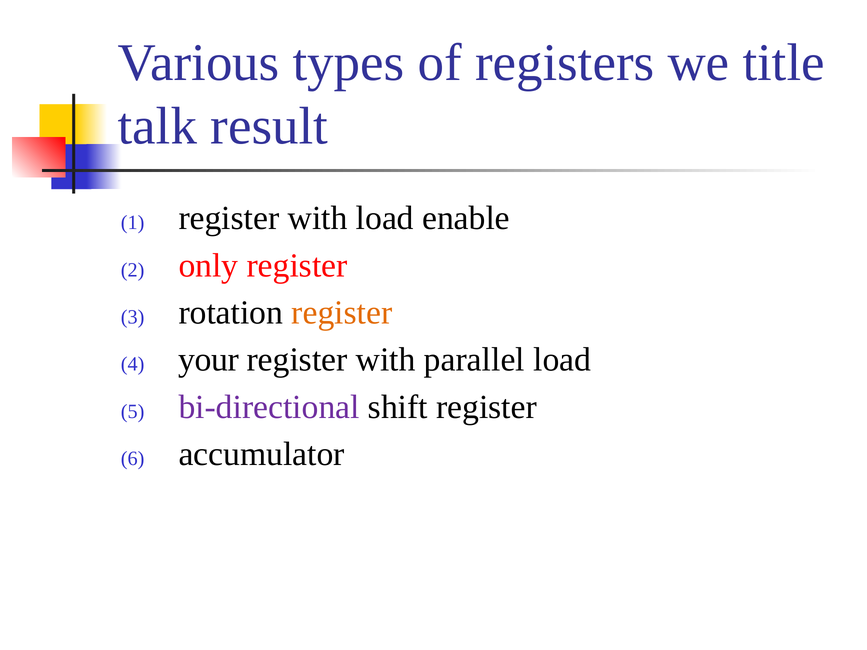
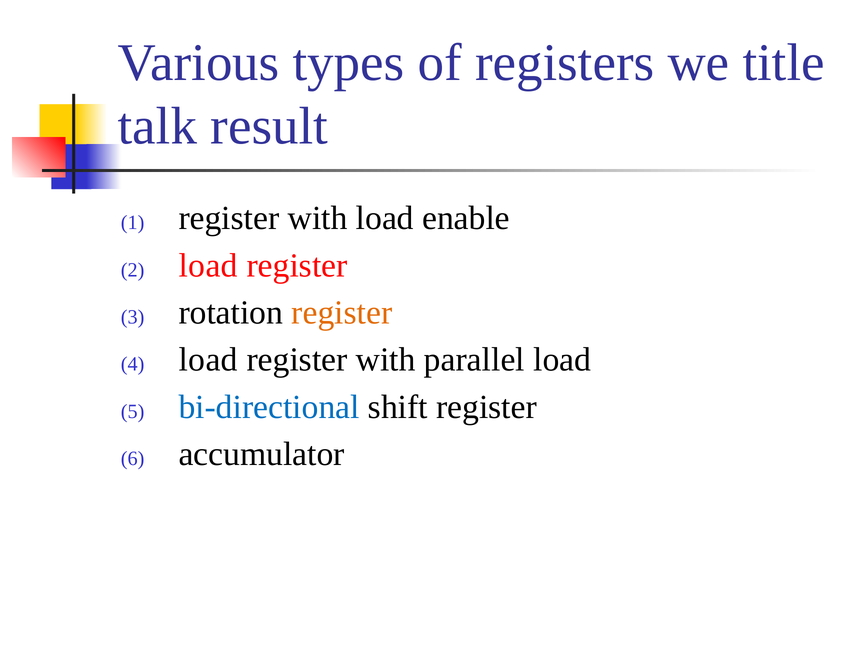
only at (208, 265): only -> load
your at (209, 360): your -> load
bi-directional colour: purple -> blue
